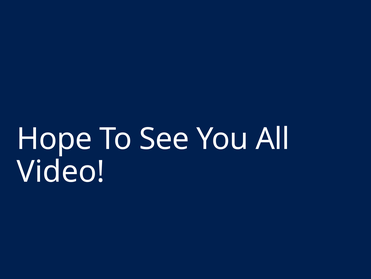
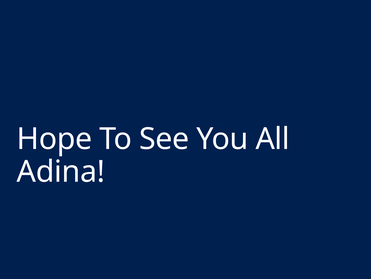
Video: Video -> Adina
